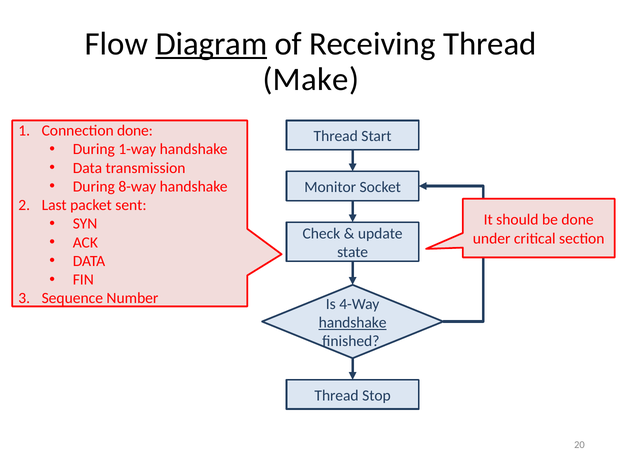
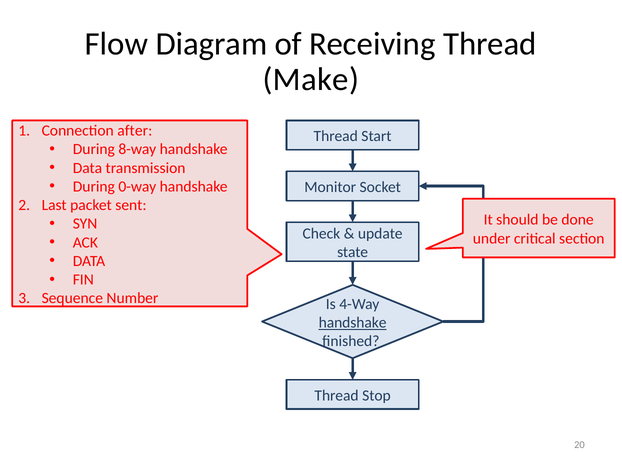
Diagram underline: present -> none
Connection done: done -> after
1-way: 1-way -> 8-way
8-way: 8-way -> 0-way
